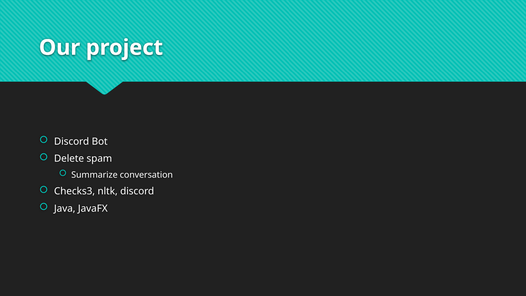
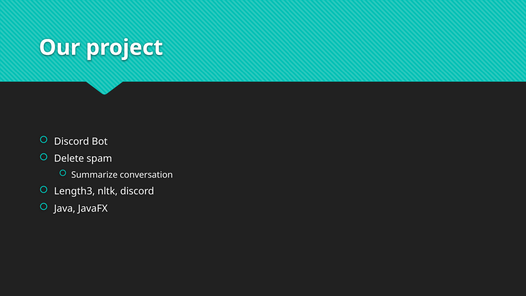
Checks3: Checks3 -> Length3
